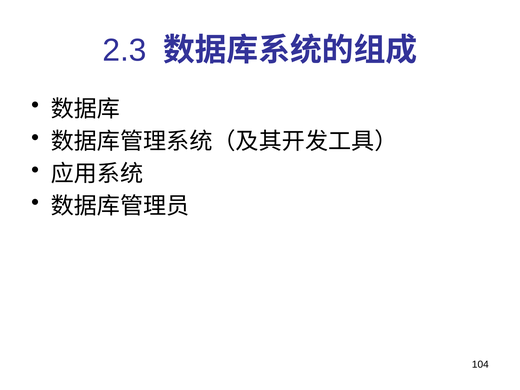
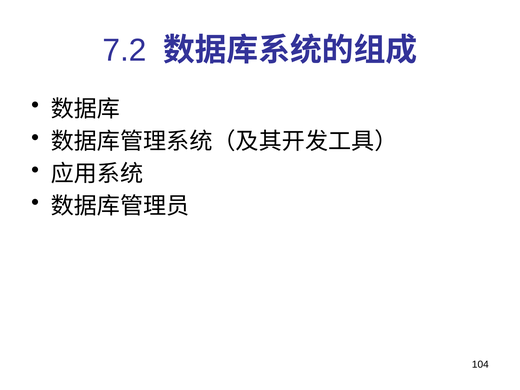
2.3: 2.3 -> 7.2
